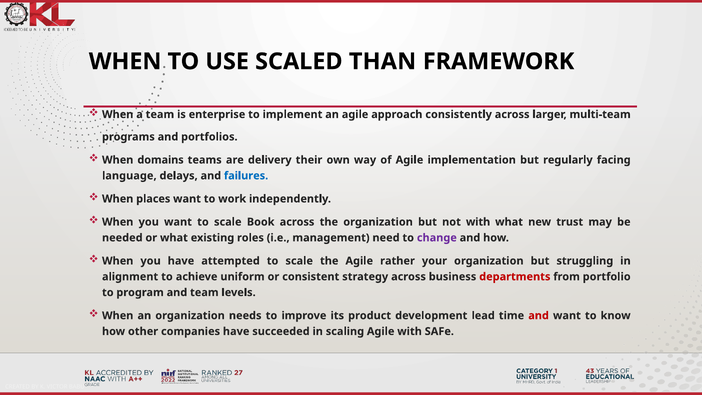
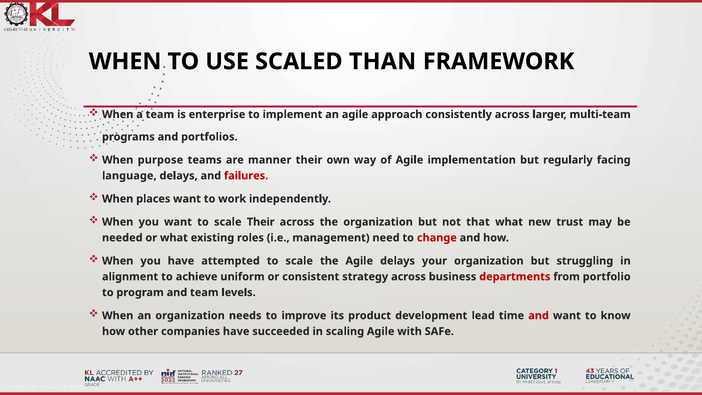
domains: domains -> purpose
delivery: delivery -> manner
failures colour: blue -> red
scale Book: Book -> Their
not with: with -> that
change colour: purple -> red
Agile rather: rather -> delays
